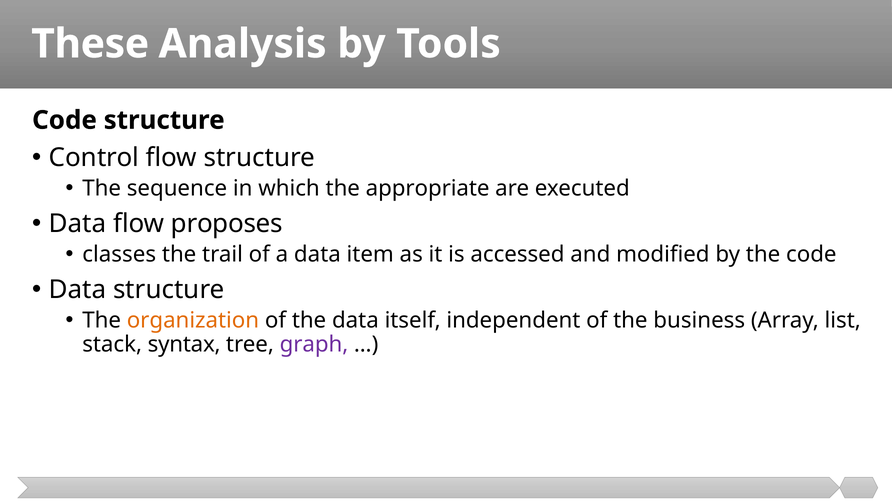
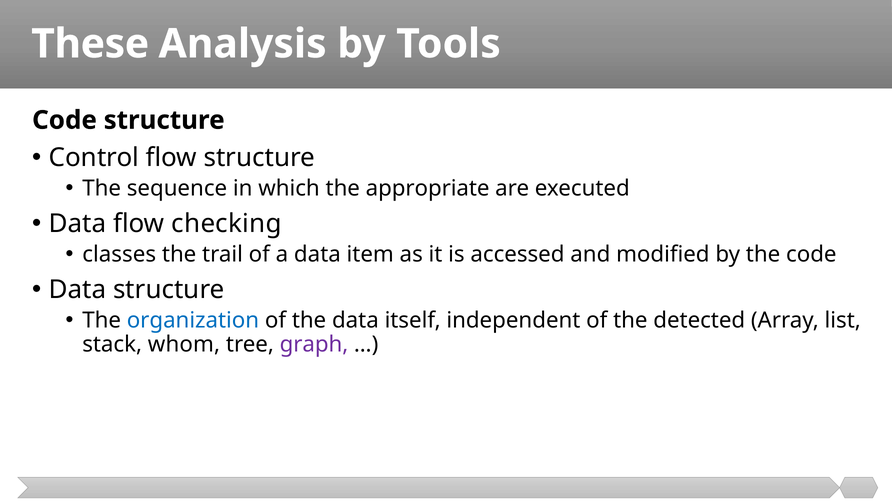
proposes: proposes -> checking
organization colour: orange -> blue
business: business -> detected
syntax: syntax -> whom
